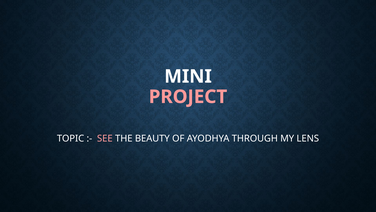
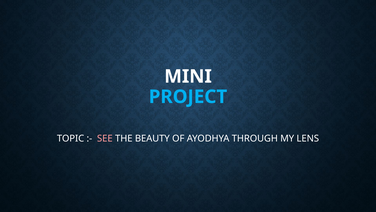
PROJECT colour: pink -> light blue
